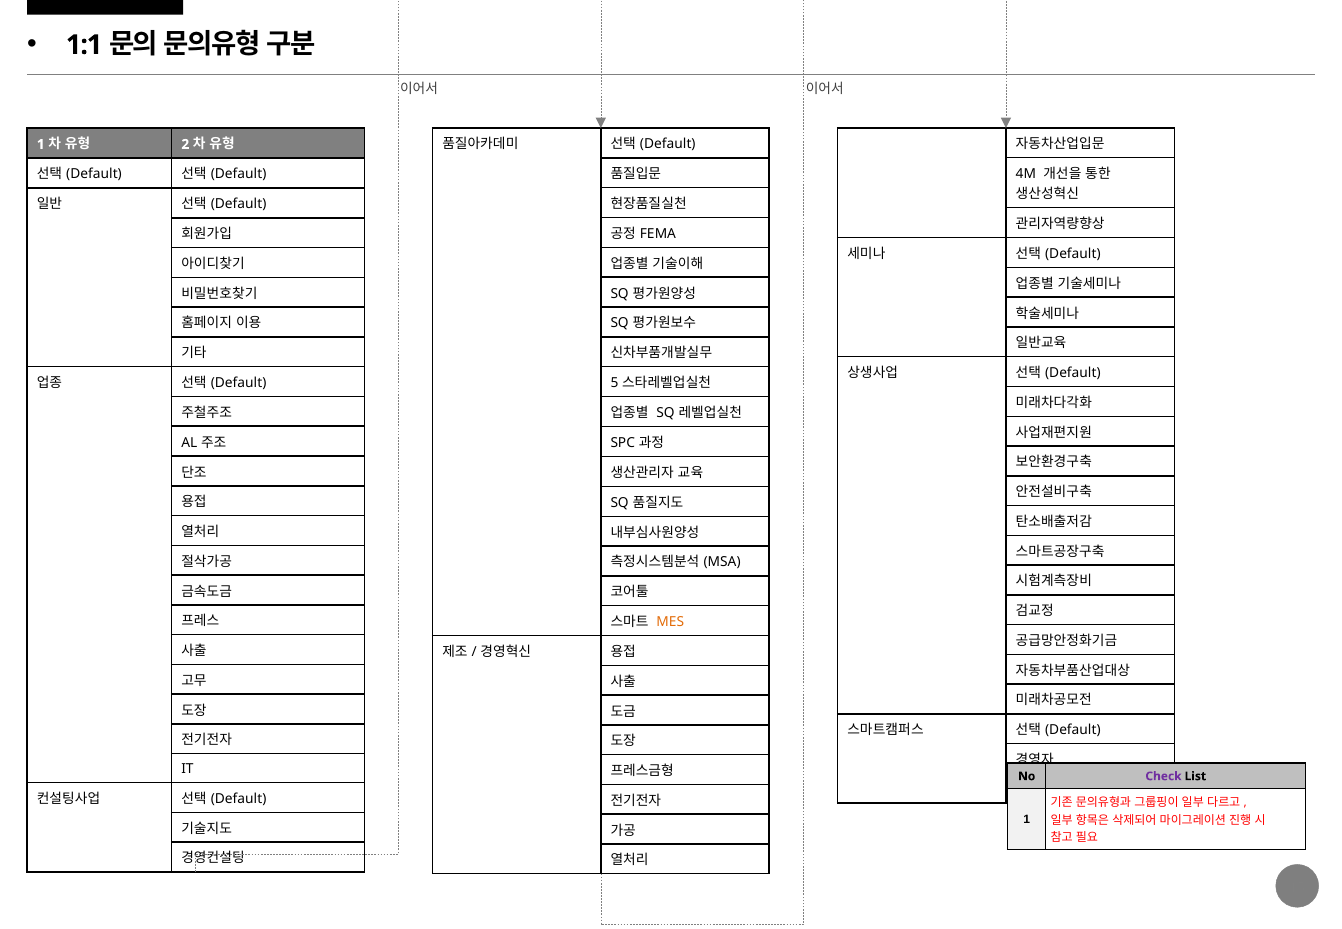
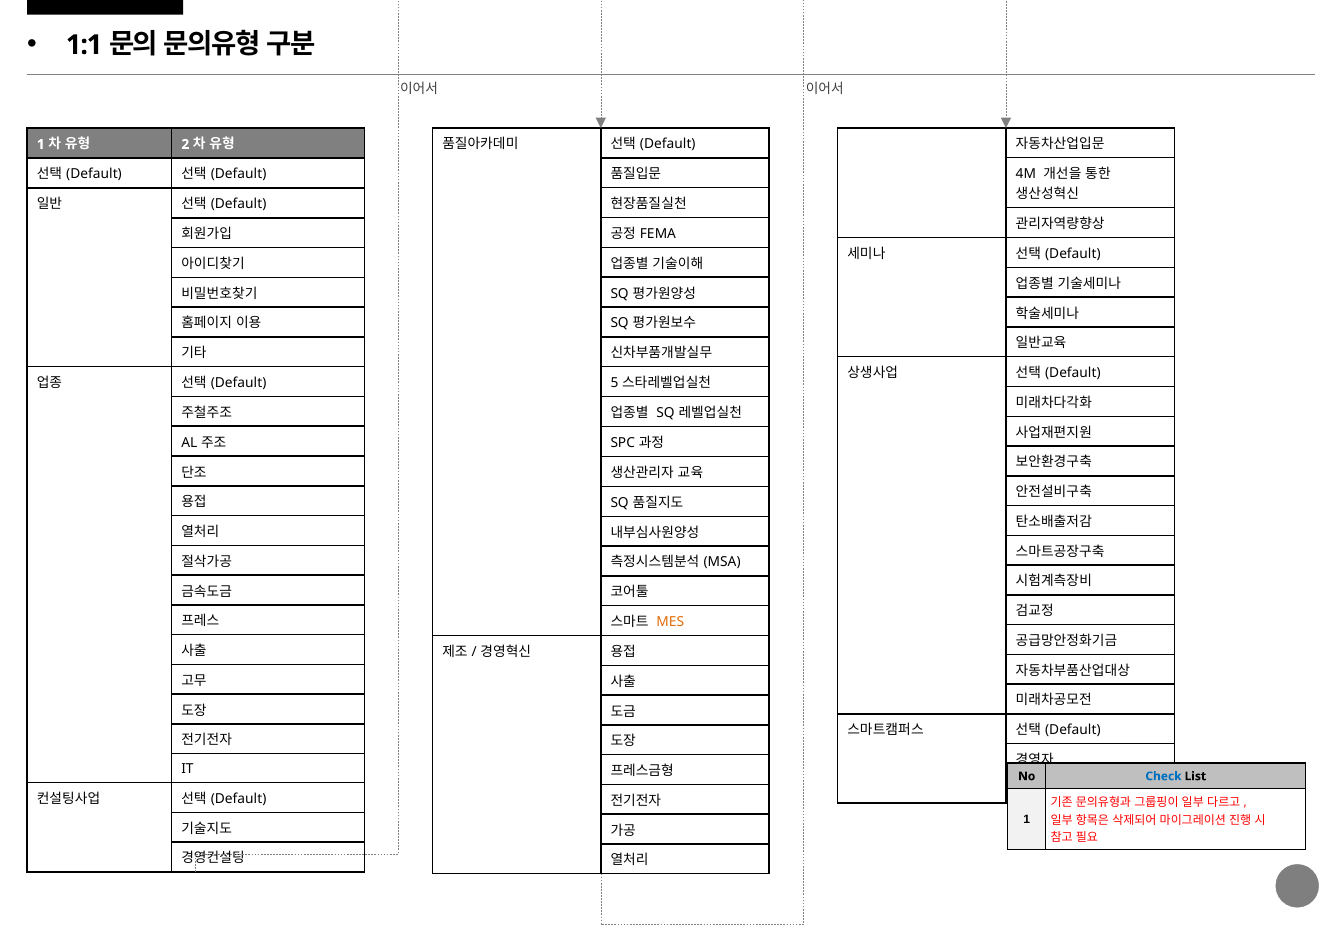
Check colour: purple -> blue
